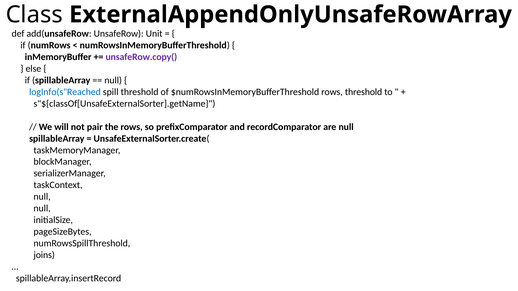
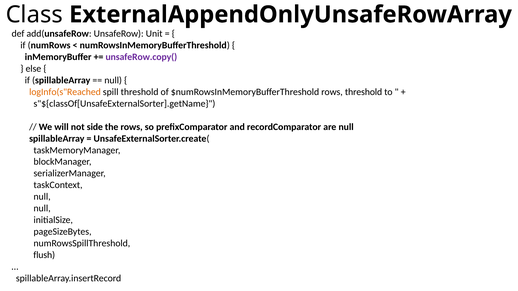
logInfo(s"Reached colour: blue -> orange
pair: pair -> side
joins: joins -> flush
